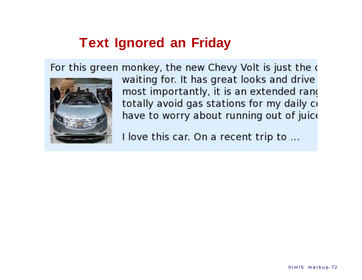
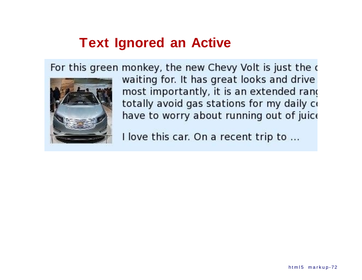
Friday: Friday -> Active
